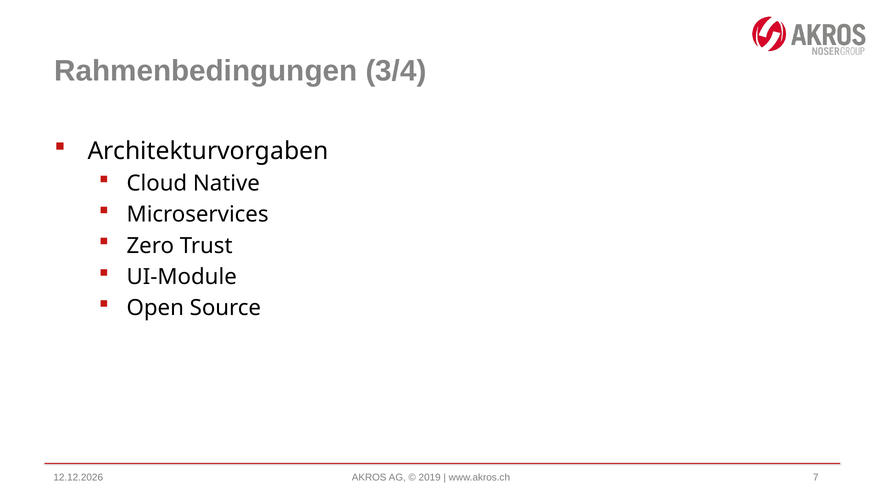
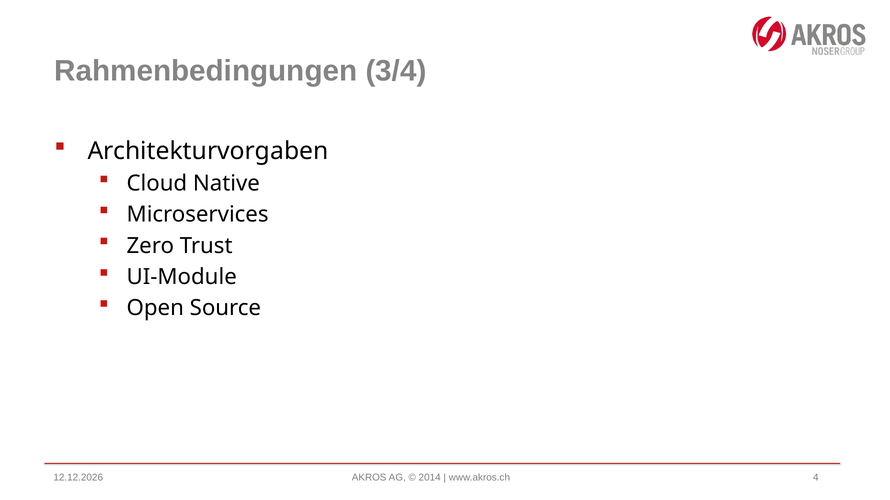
2019: 2019 -> 2014
7: 7 -> 4
